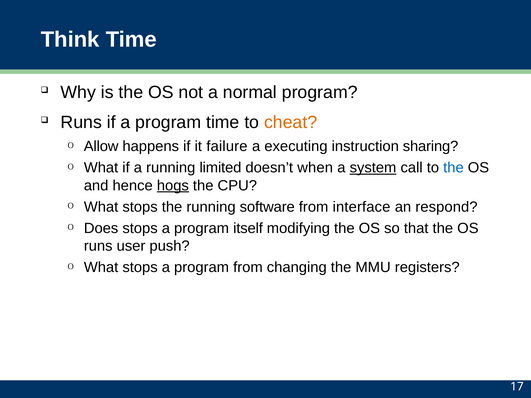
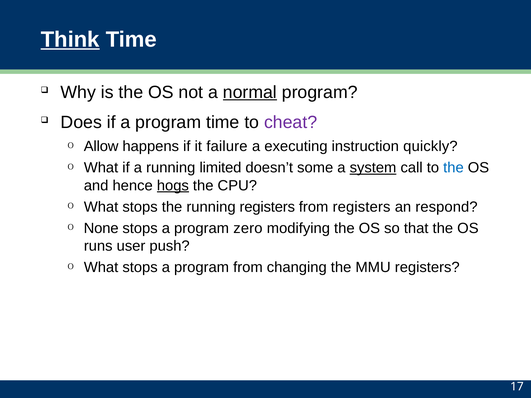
Think underline: none -> present
normal underline: none -> present
Runs at (81, 123): Runs -> Does
cheat colour: orange -> purple
sharing: sharing -> quickly
when: when -> some
running software: software -> registers
from interface: interface -> registers
Does: Does -> None
itself: itself -> zero
